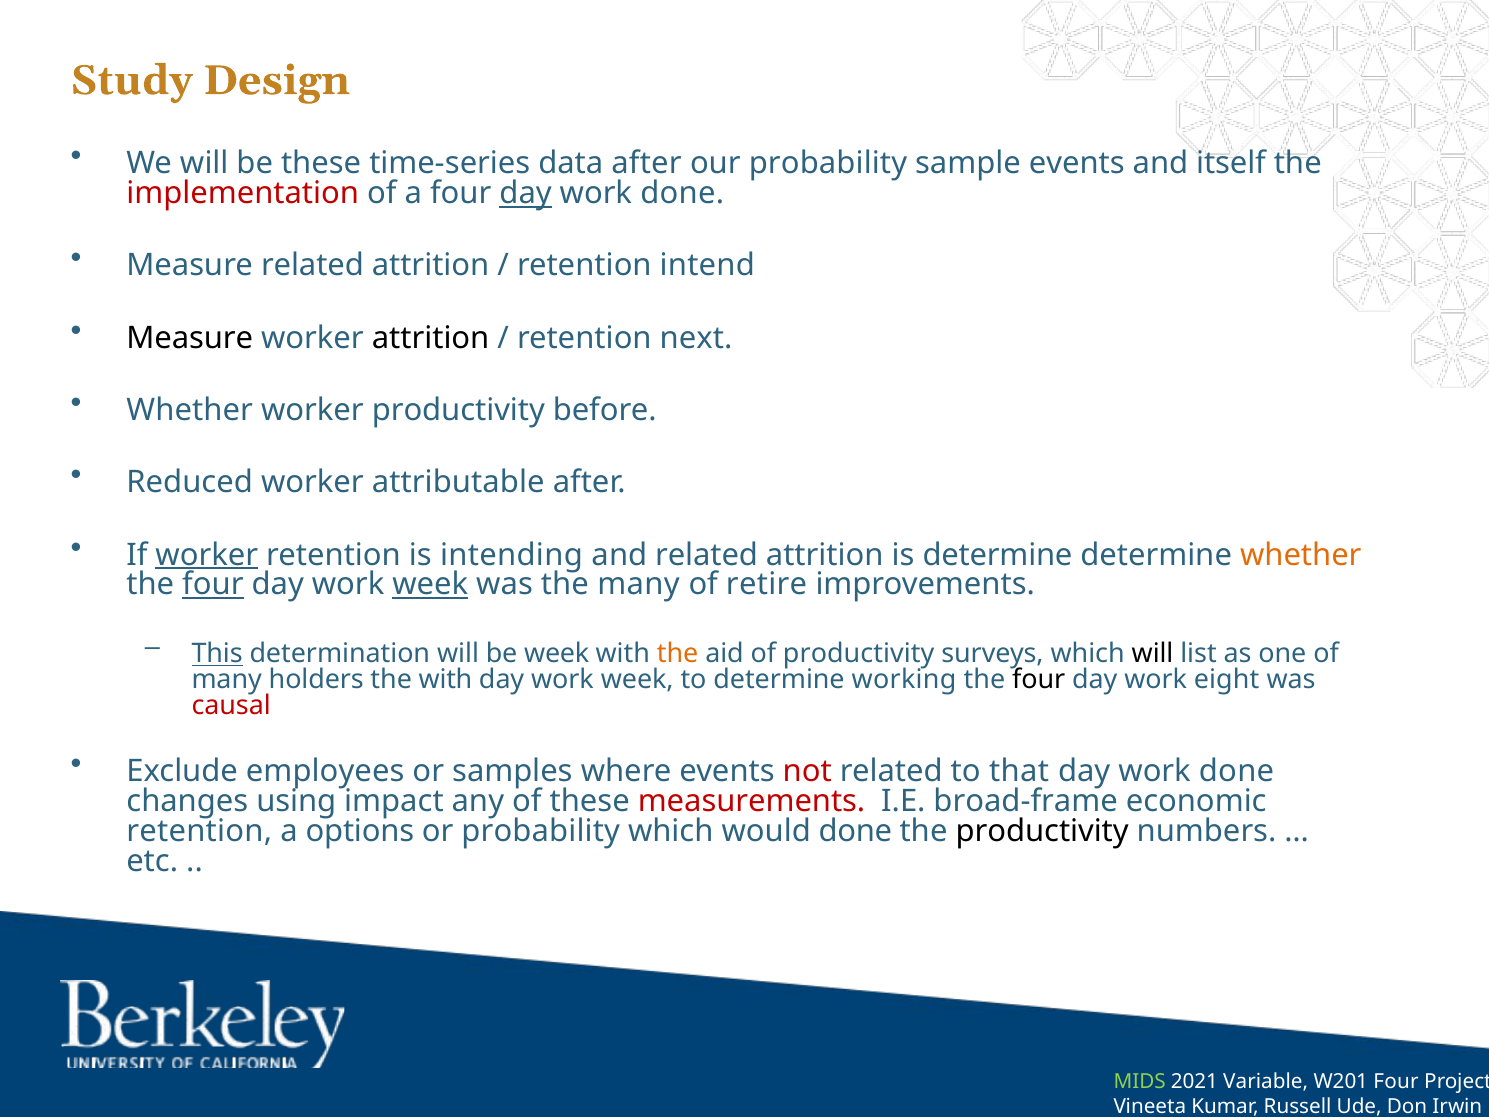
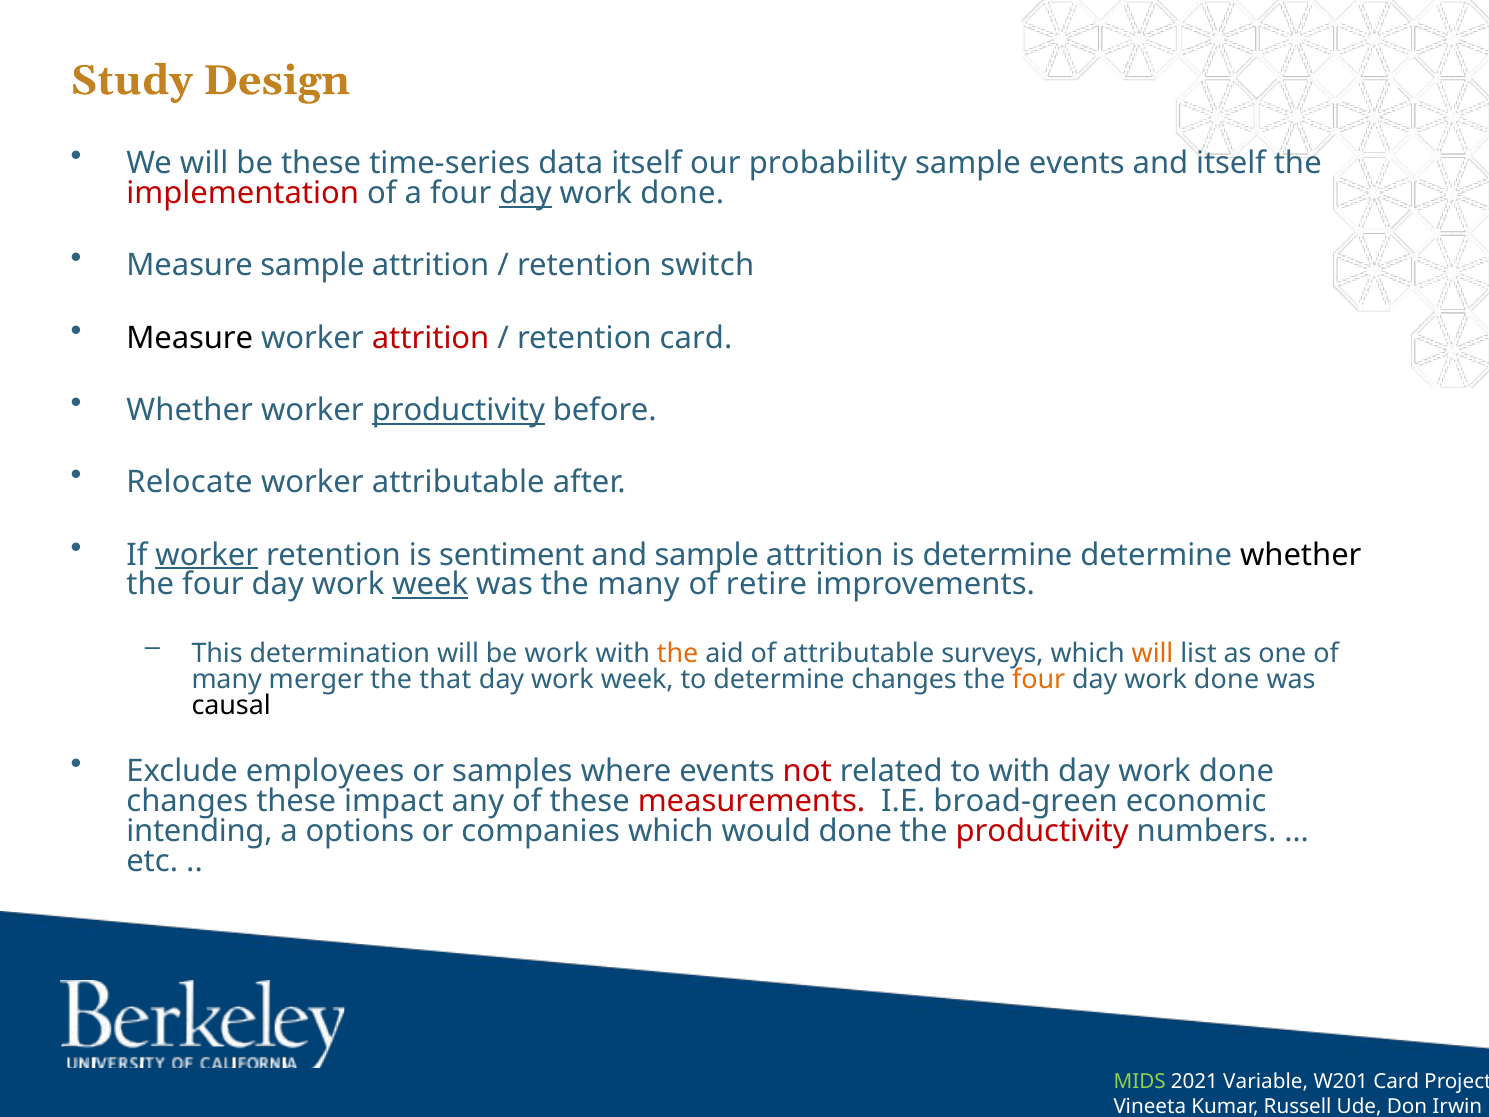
data after: after -> itself
Measure related: related -> sample
intend: intend -> switch
attrition at (431, 338) colour: black -> red
retention next: next -> card
productivity at (458, 410) underline: none -> present
Reduced: Reduced -> Relocate
intending: intending -> sentiment
and related: related -> sample
whether at (1301, 555) colour: orange -> black
four at (213, 585) underline: present -> none
This underline: present -> none
be week: week -> work
of productivity: productivity -> attributable
will at (1153, 654) colour: black -> orange
holders: holders -> merger
the with: with -> that
determine working: working -> changes
four at (1039, 680) colour: black -> orange
eight at (1227, 680): eight -> done
causal colour: red -> black
to that: that -> with
changes using: using -> these
broad-frame: broad-frame -> broad-green
retention at (199, 831): retention -> intending
or probability: probability -> companies
productivity at (1042, 831) colour: black -> red
W201 Four: Four -> Card
